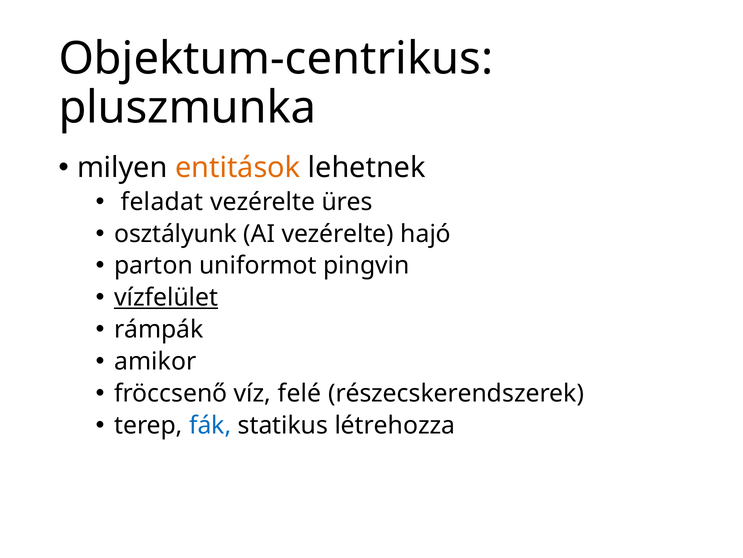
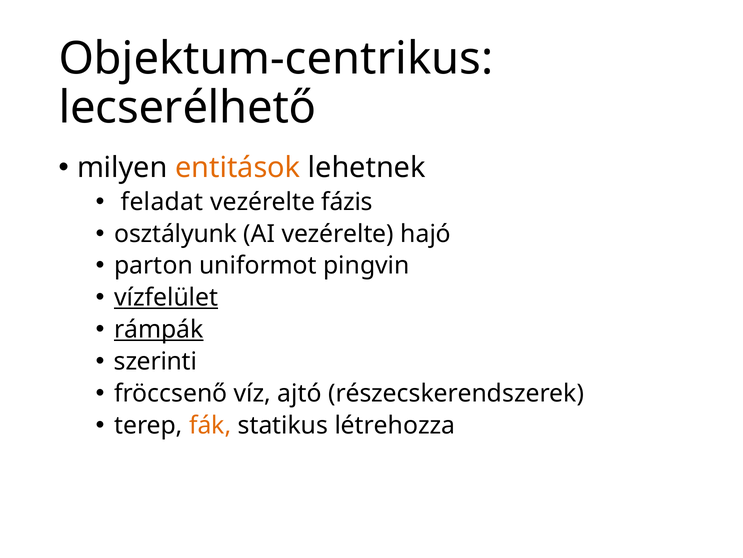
pluszmunka: pluszmunka -> lecserélhető
üres: üres -> fázis
rámpák underline: none -> present
amikor: amikor -> szerinti
felé: felé -> ajtó
fák colour: blue -> orange
